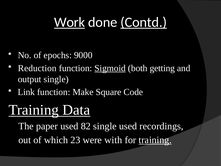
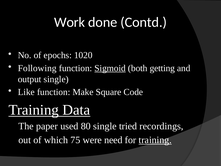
Work underline: present -> none
Contd underline: present -> none
9000: 9000 -> 1020
Reduction: Reduction -> Following
Link: Link -> Like
82: 82 -> 80
single used: used -> tried
23: 23 -> 75
with: with -> need
